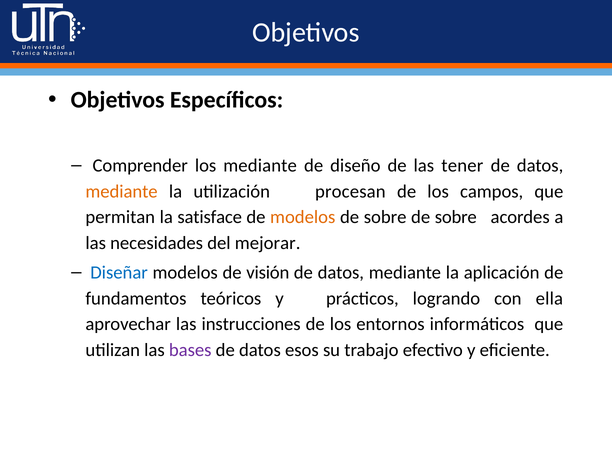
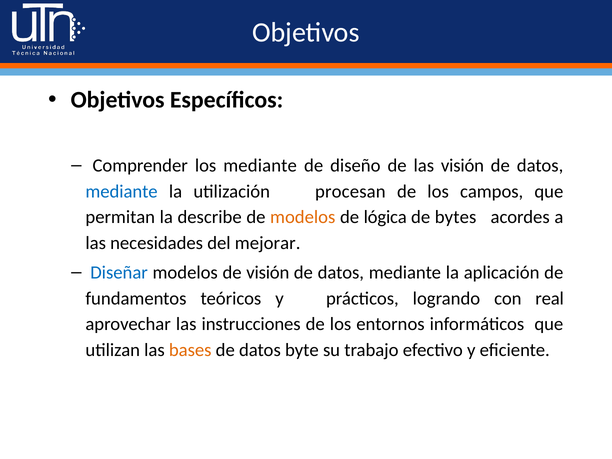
las tener: tener -> visión
mediante at (122, 191) colour: orange -> blue
satisface: satisface -> describe
sobre at (385, 217): sobre -> lógica
sobre at (456, 217): sobre -> bytes
ella: ella -> real
bases colour: purple -> orange
esos: esos -> byte
